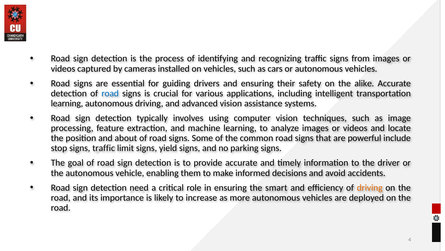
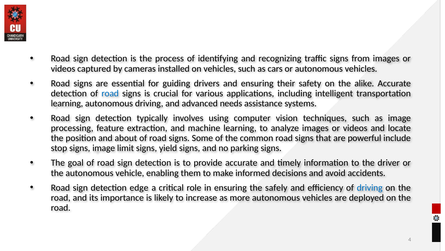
advanced vision: vision -> needs
signs traffic: traffic -> image
need: need -> edge
smart: smart -> safely
driving at (370, 187) colour: orange -> blue
